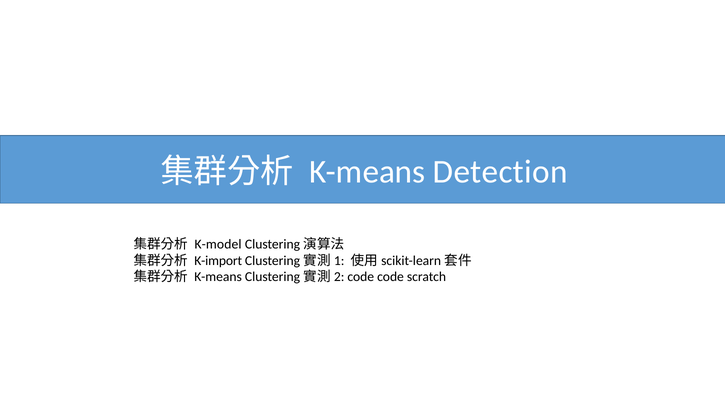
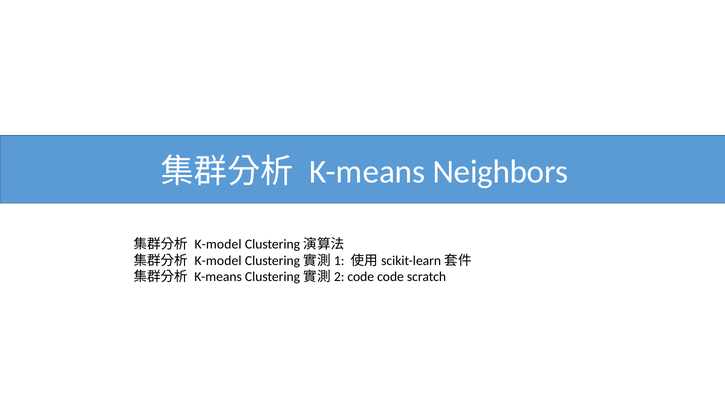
Detection: Detection -> Neighbors
K-import at (218, 261): K-import -> K-model
